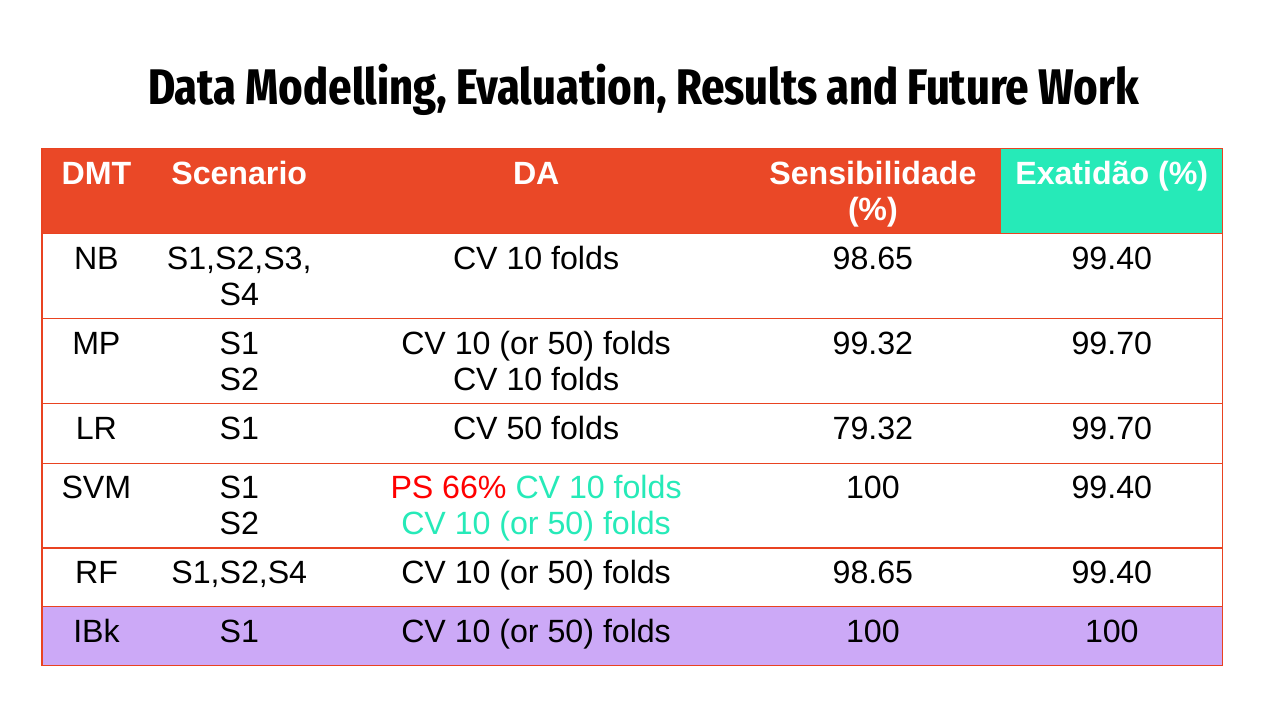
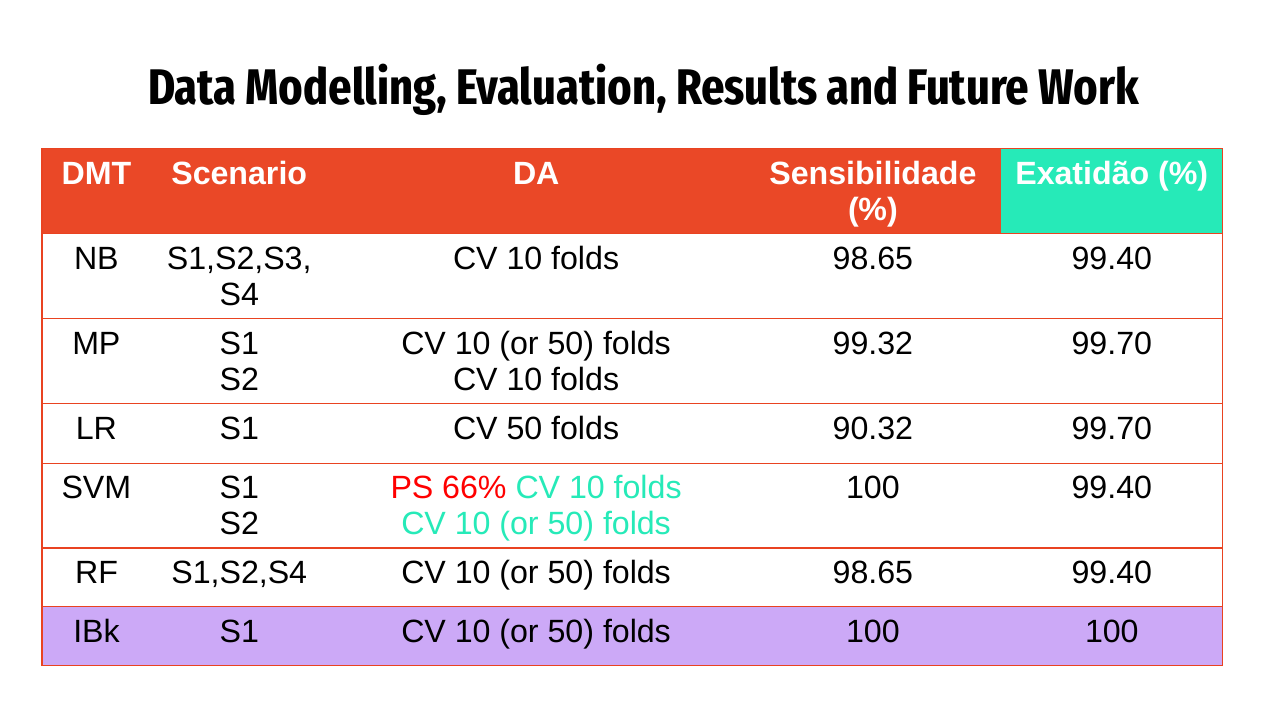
79.32: 79.32 -> 90.32
